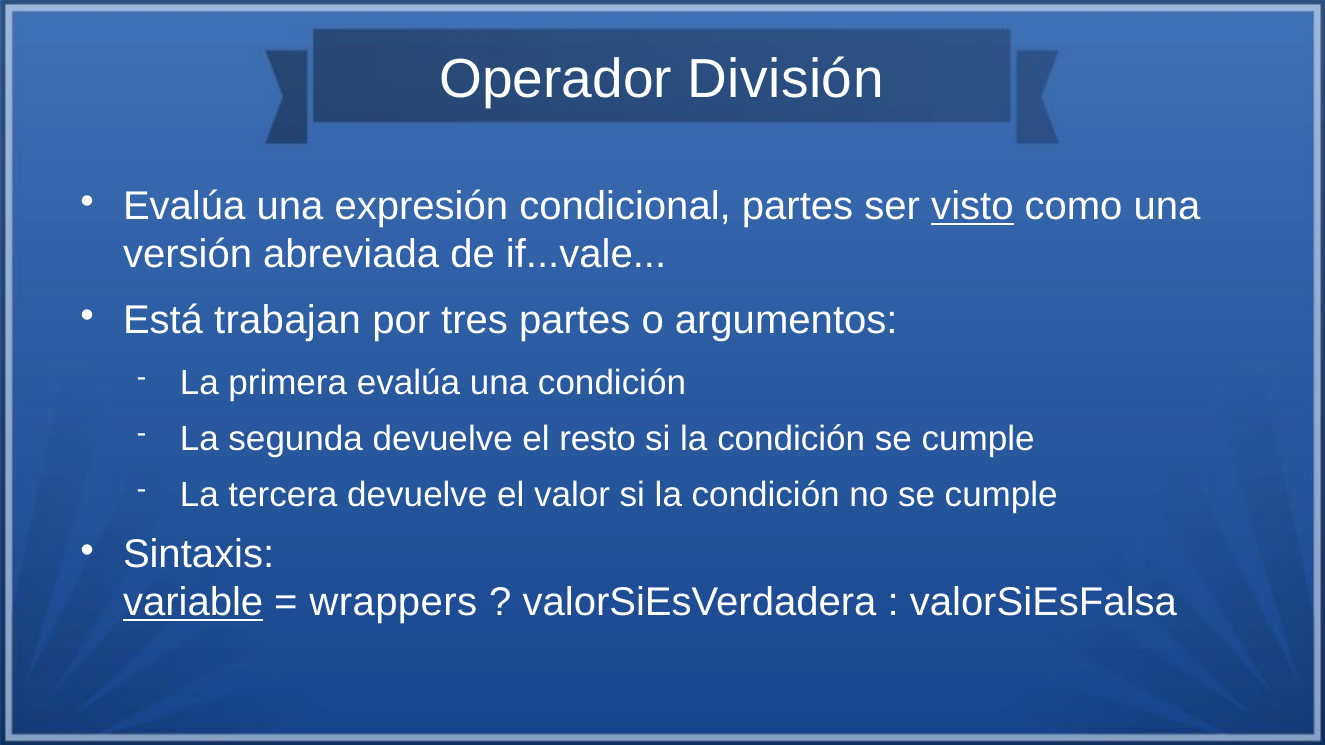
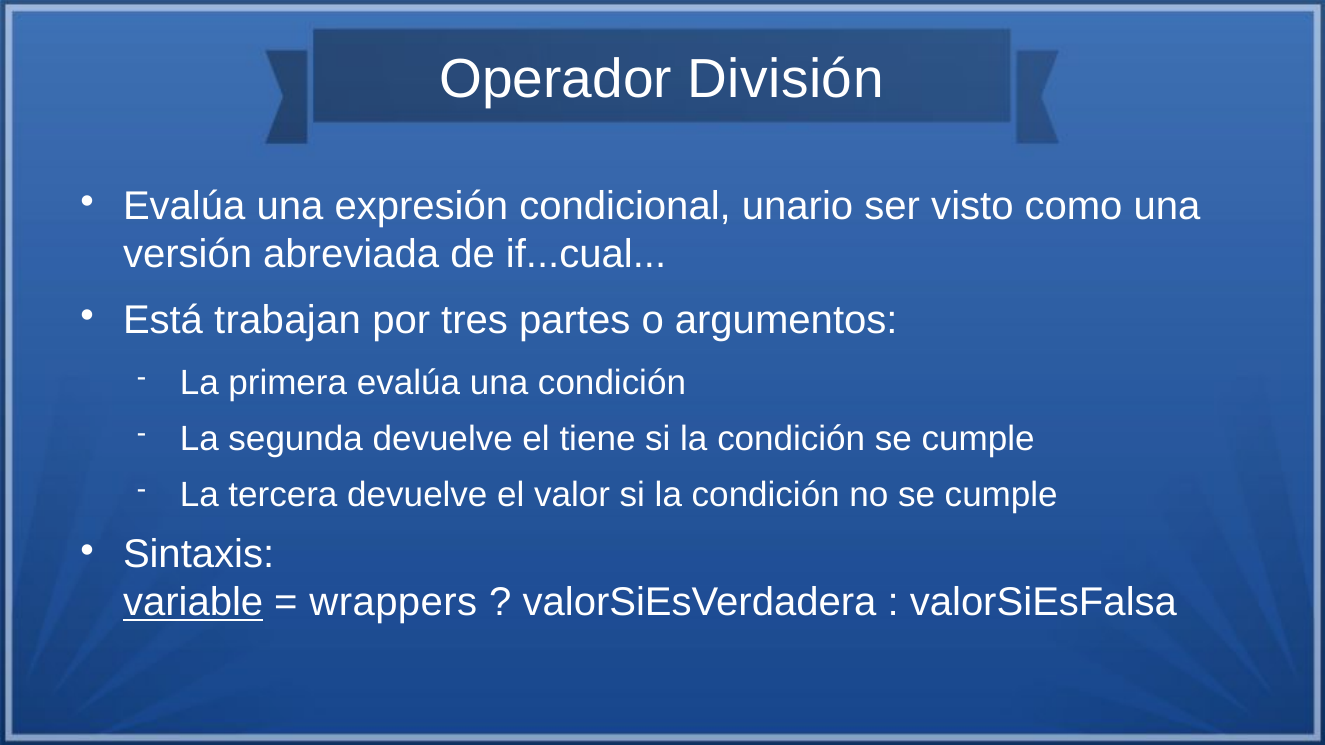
condicional partes: partes -> unario
visto underline: present -> none
if...vale: if...vale -> if...cual
resto: resto -> tiene
